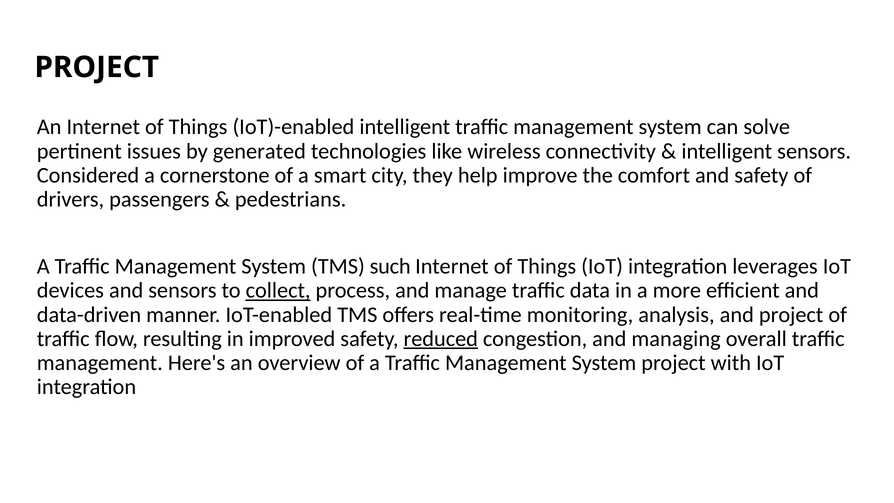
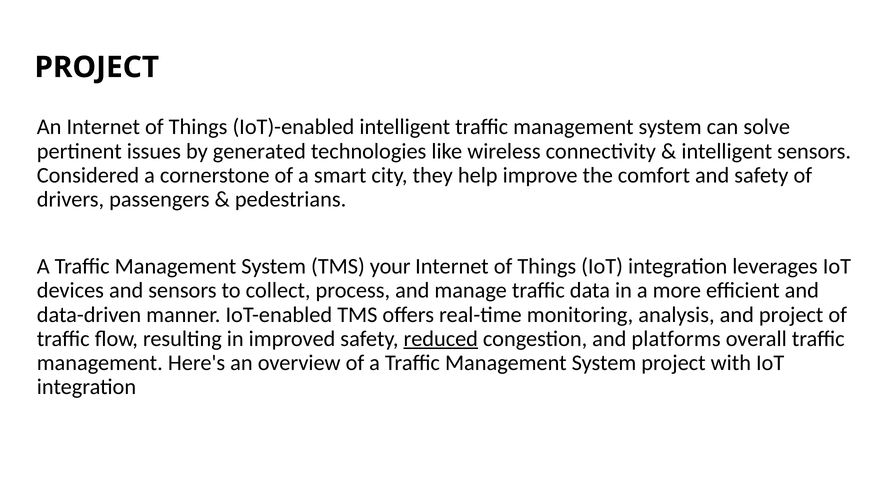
such: such -> your
collect underline: present -> none
managing: managing -> platforms
